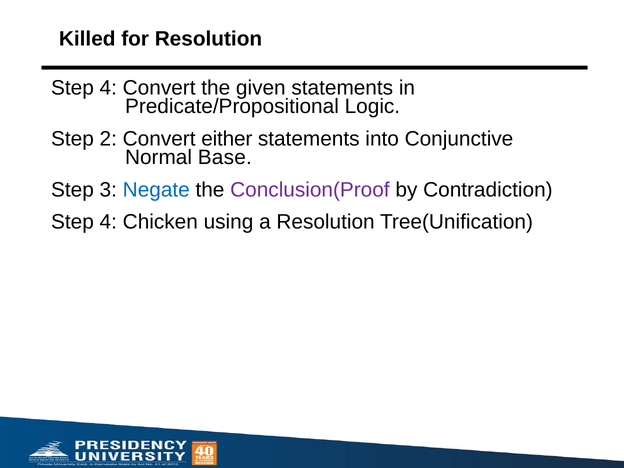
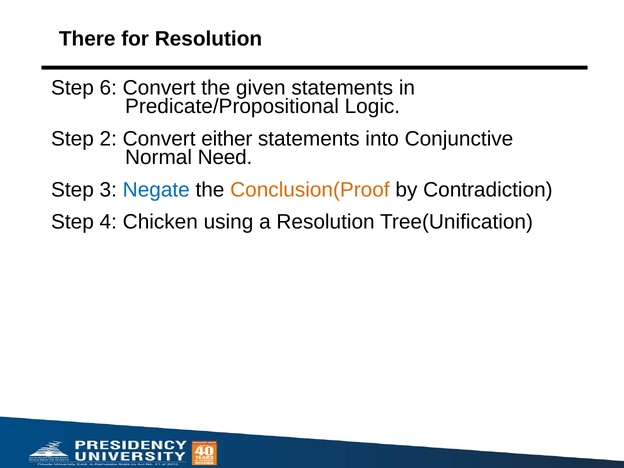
Killed: Killed -> There
4 at (108, 88): 4 -> 6
Base: Base -> Need
Conclusion(Proof colour: purple -> orange
